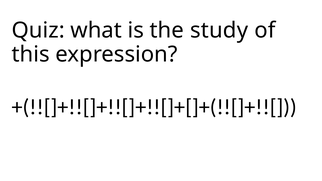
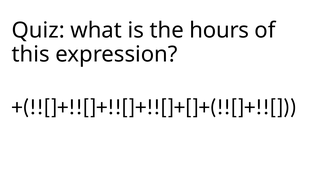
study: study -> hours
